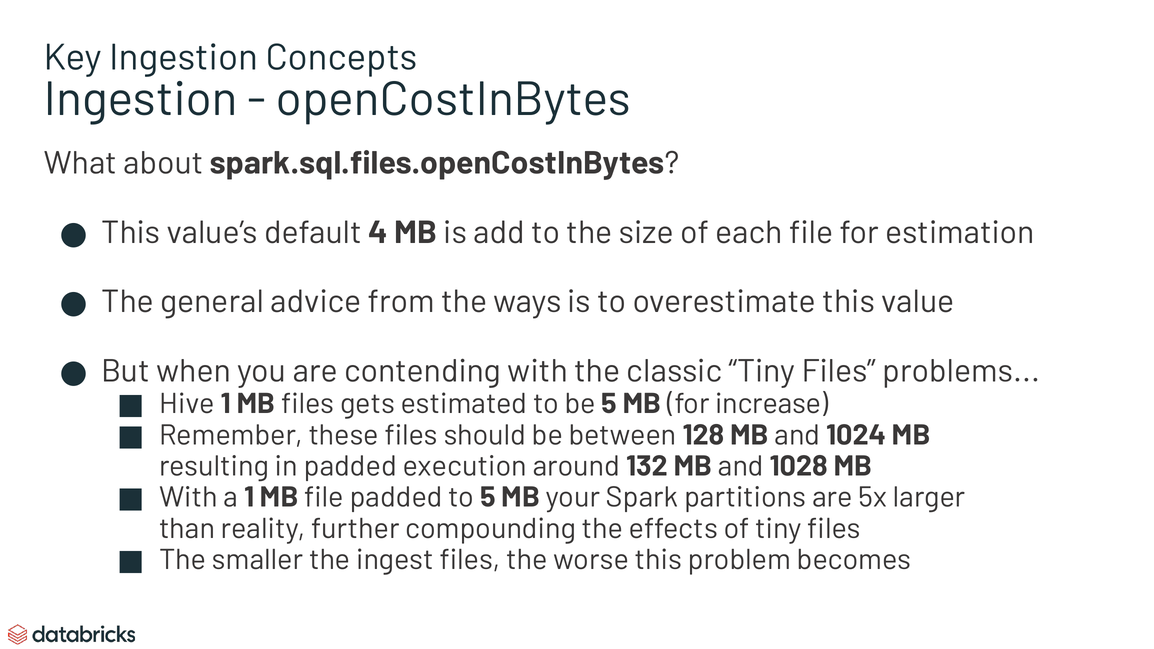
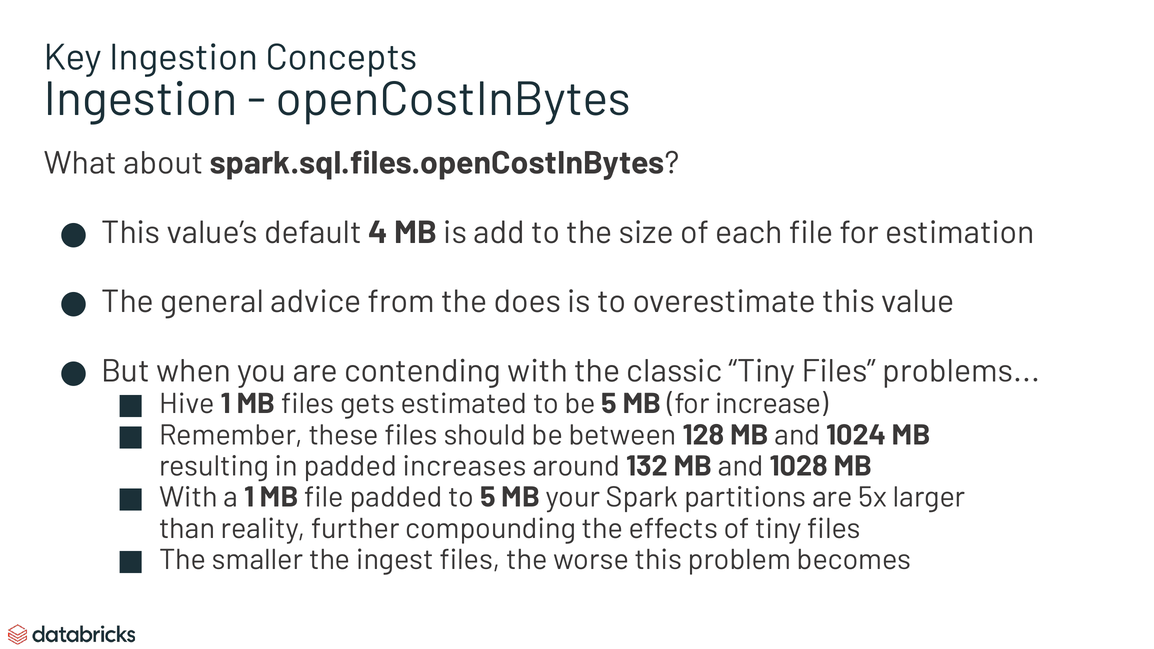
ways: ways -> does
execution: execution -> increases
